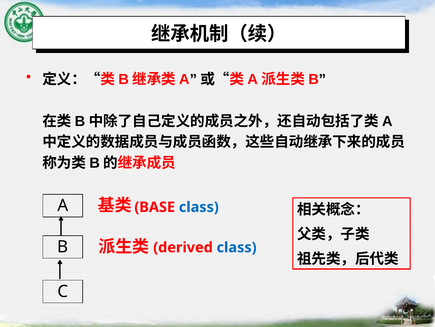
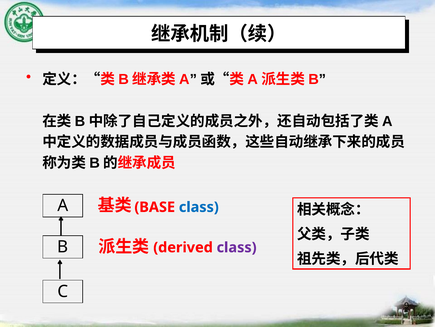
class at (237, 247) colour: blue -> purple
